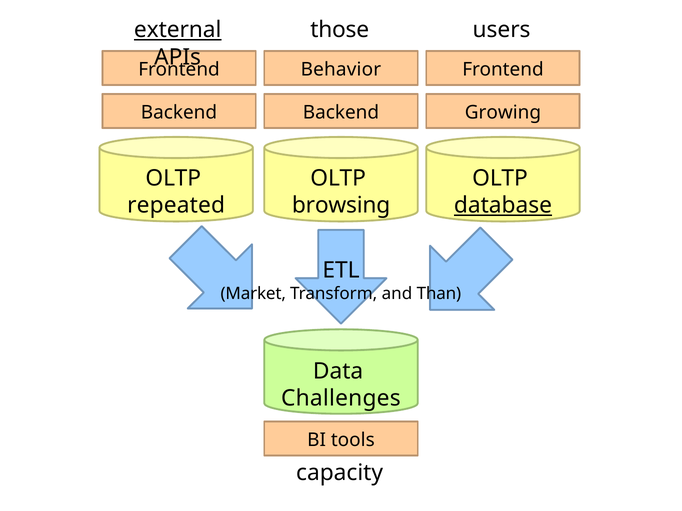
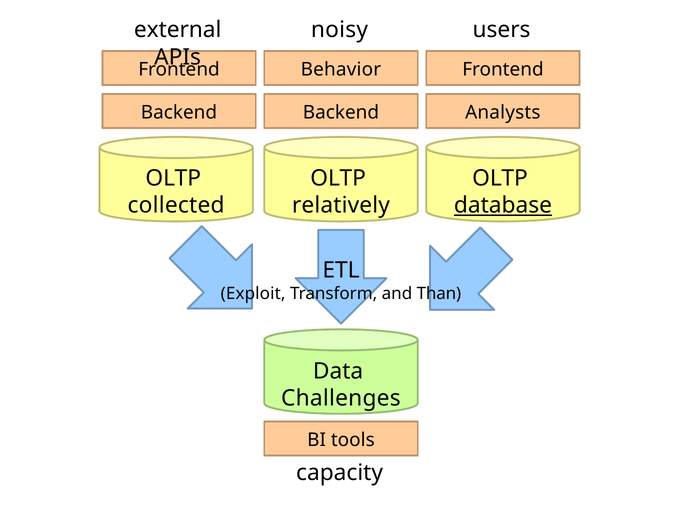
external underline: present -> none
those: those -> noisy
Growing: Growing -> Analysts
repeated: repeated -> collected
browsing: browsing -> relatively
Market: Market -> Exploit
